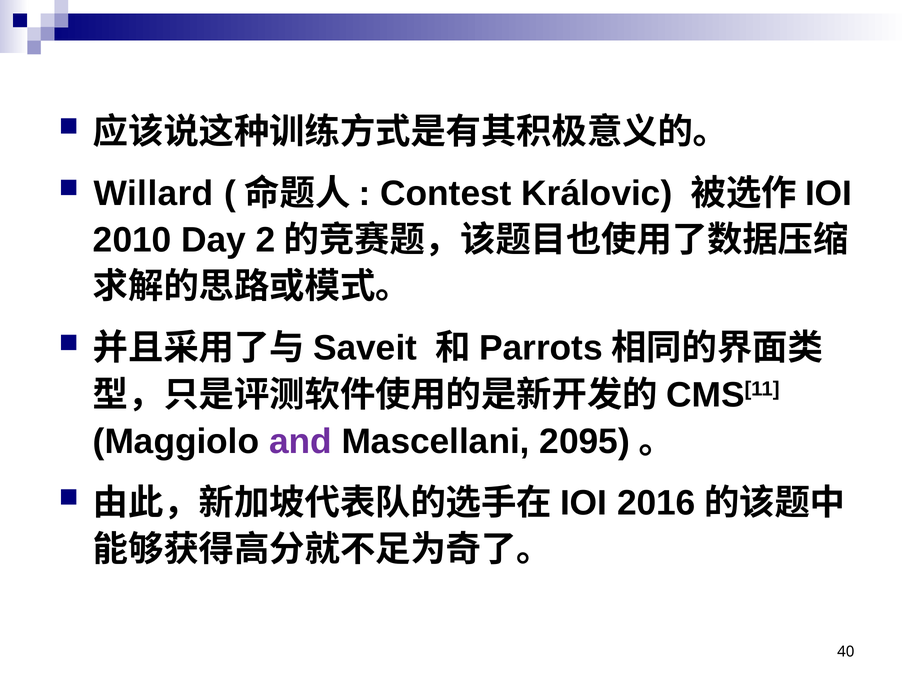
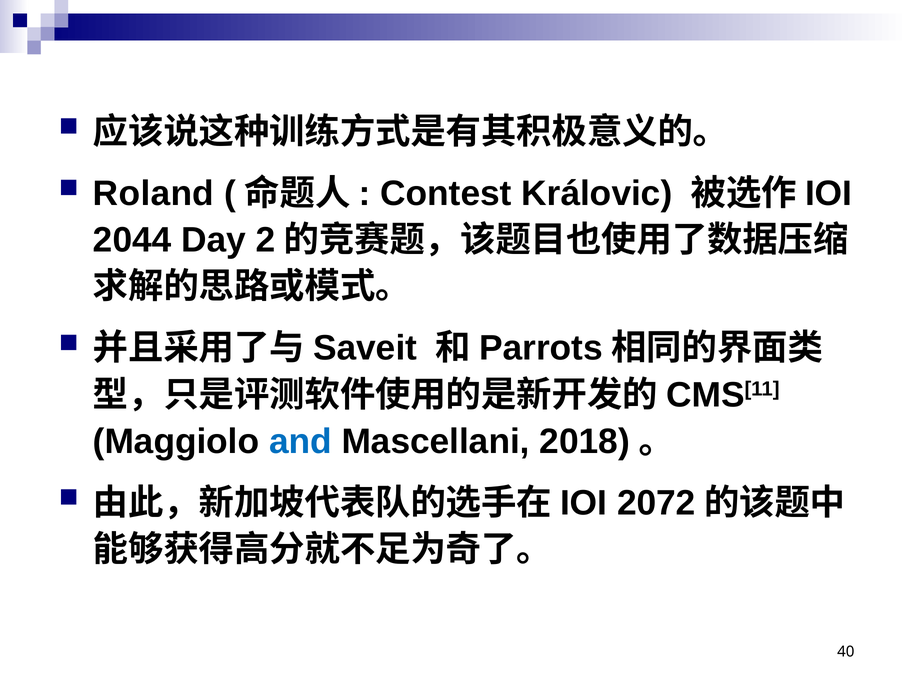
Willard: Willard -> Roland
2010: 2010 -> 2044
and colour: purple -> blue
2095: 2095 -> 2018
2016: 2016 -> 2072
